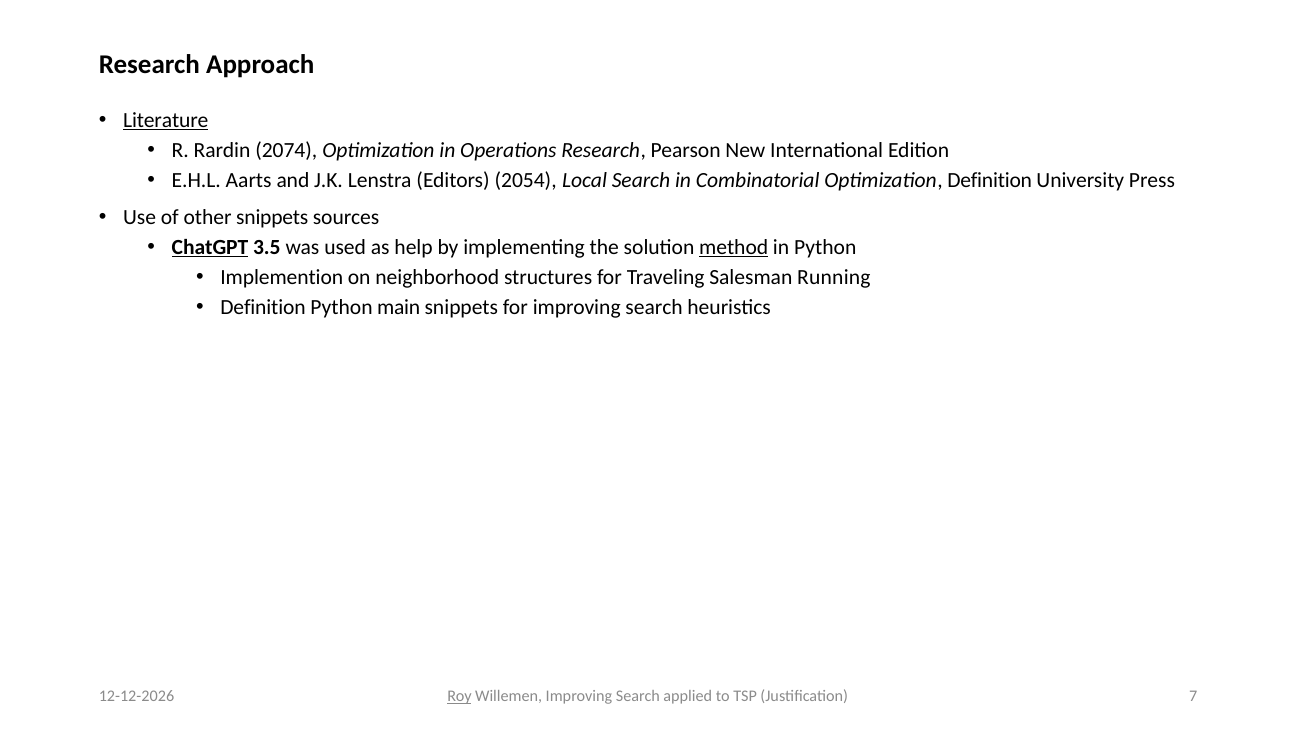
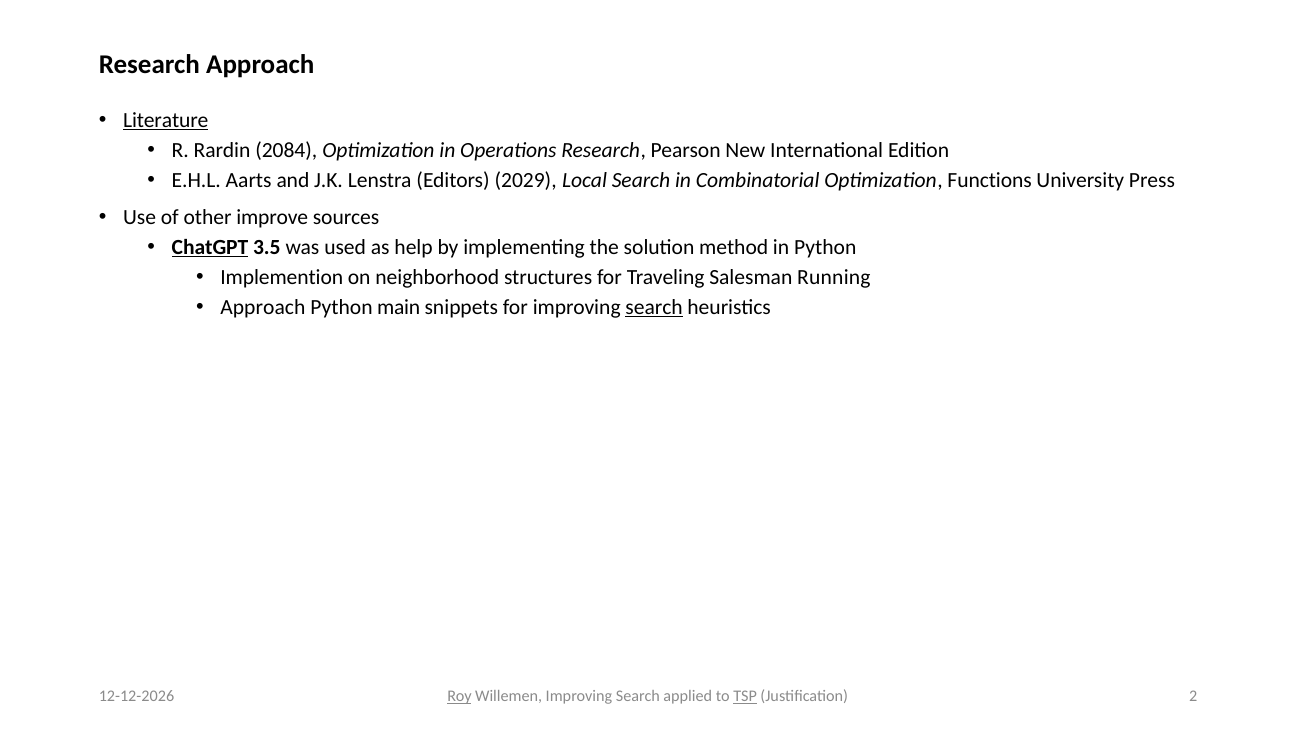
2074: 2074 -> 2084
2054: 2054 -> 2029
Optimization Definition: Definition -> Functions
other snippets: snippets -> improve
method underline: present -> none
Definition at (263, 308): Definition -> Approach
search at (654, 308) underline: none -> present
TSP underline: none -> present
7: 7 -> 2
